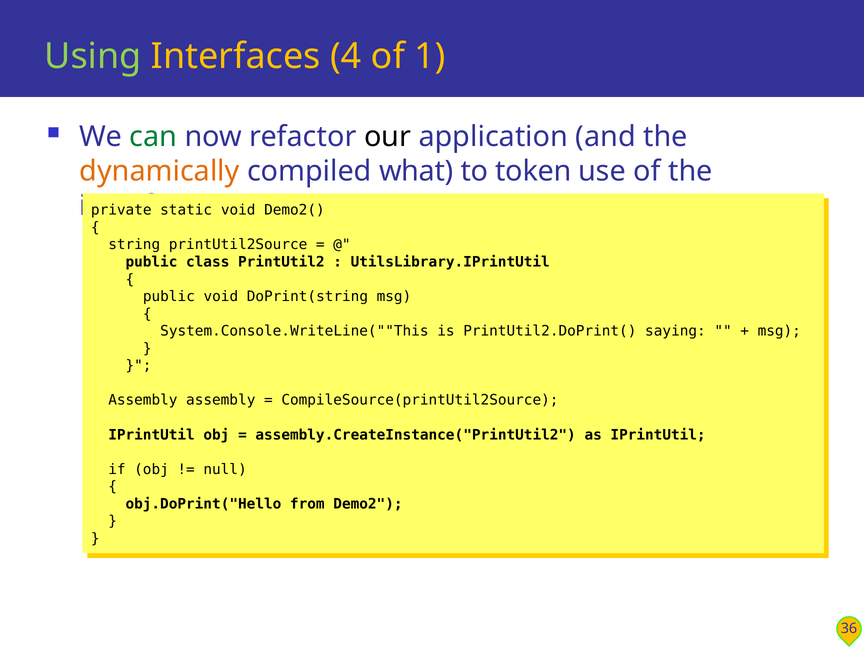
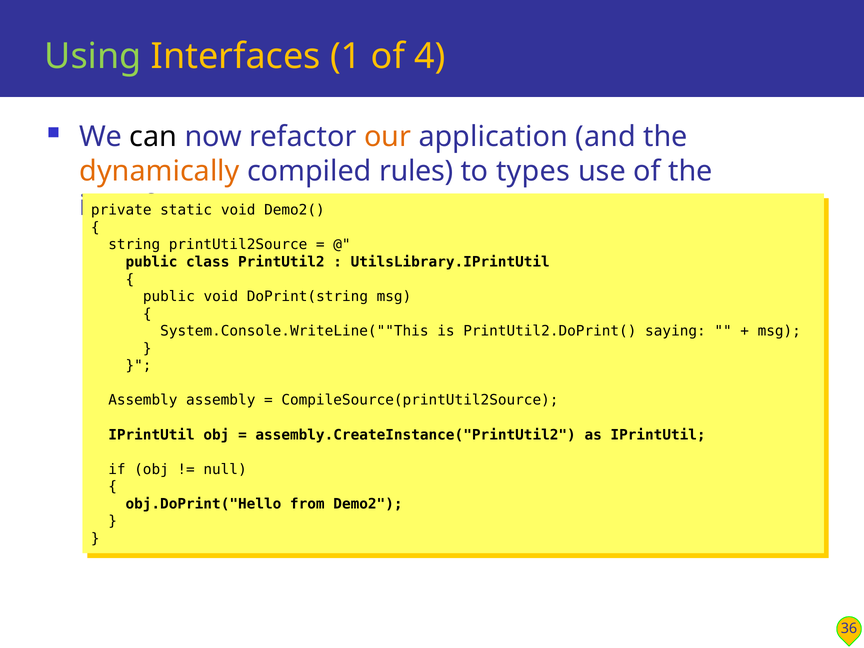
4: 4 -> 1
1: 1 -> 4
can colour: green -> black
our colour: black -> orange
what: what -> rules
token: token -> types
